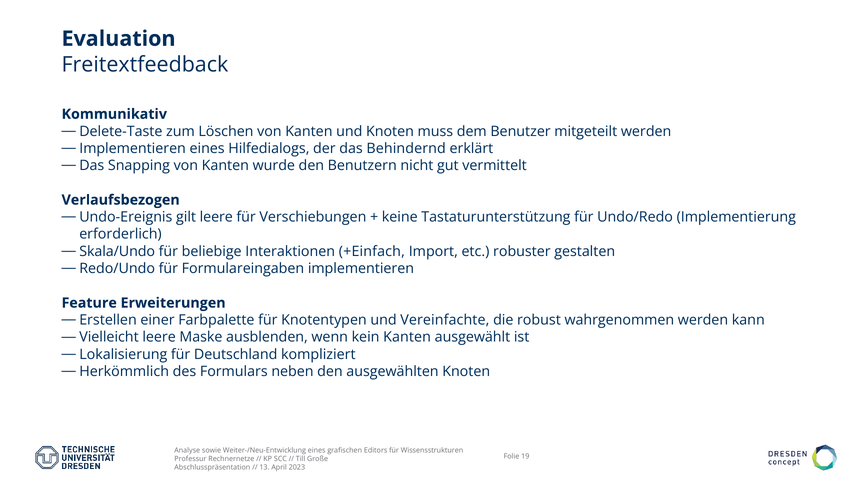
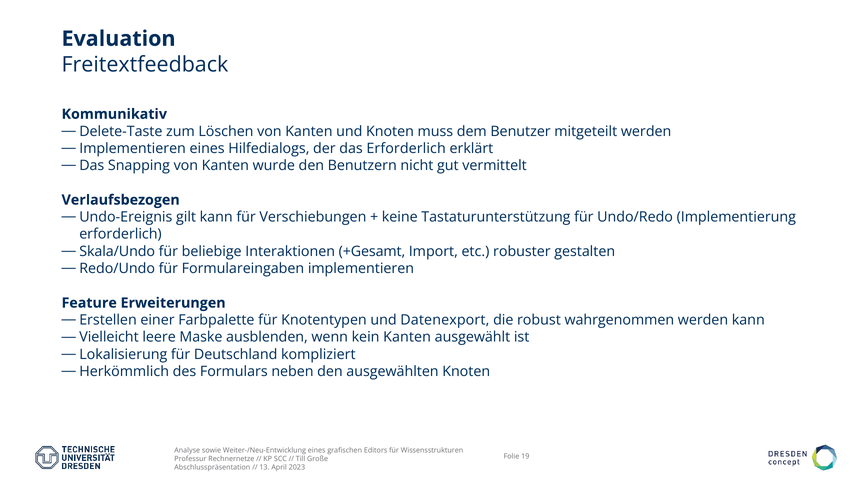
das Behindernd: Behindernd -> Erforderlich
gilt leere: leere -> kann
+Einfach: +Einfach -> +Gesamt
Vereinfachte: Vereinfachte -> Datenexport
